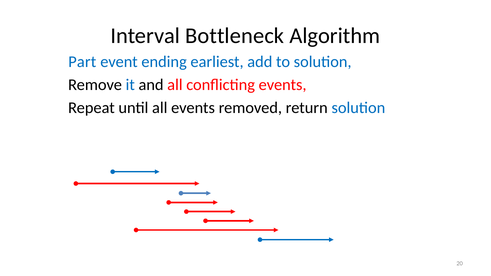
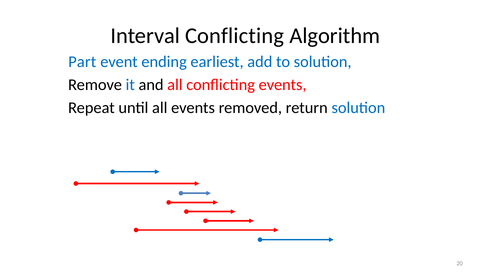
Interval Bottleneck: Bottleneck -> Conflicting
